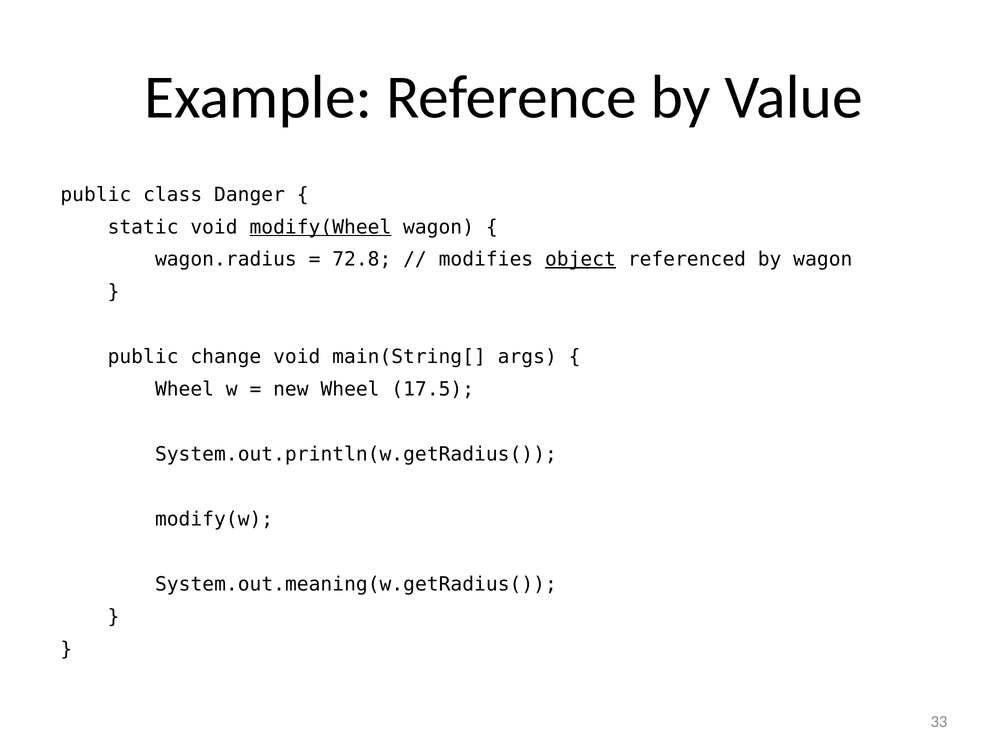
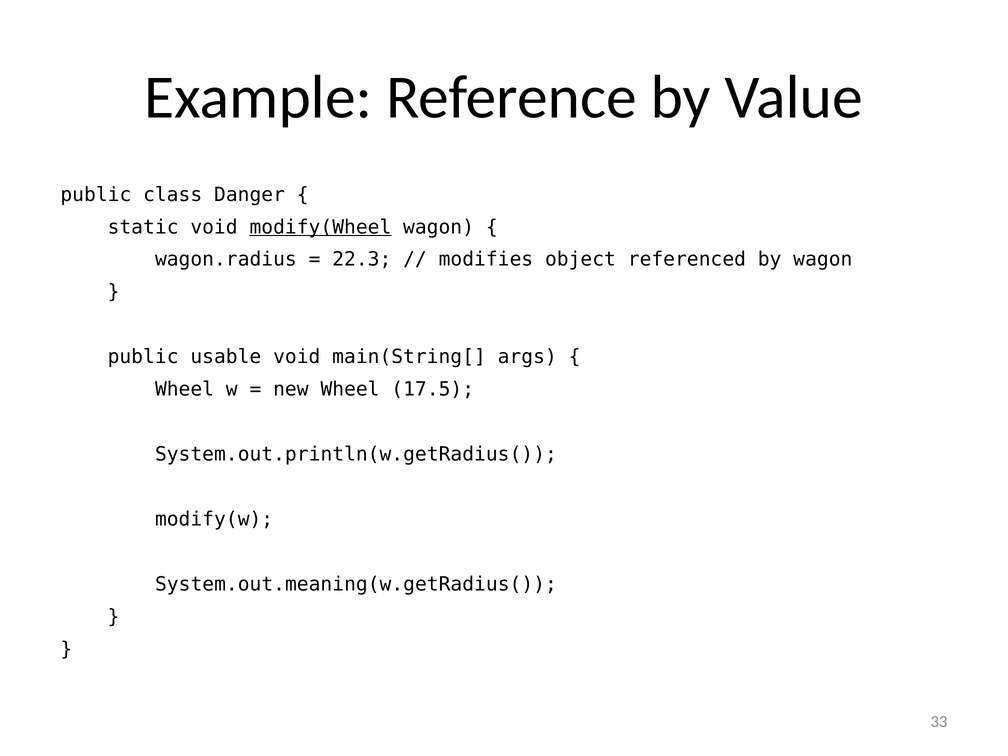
72.8: 72.8 -> 22.3
object underline: present -> none
change: change -> usable
